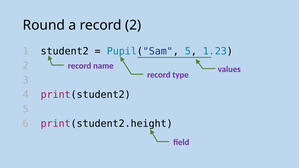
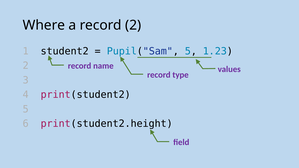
Round: Round -> Where
